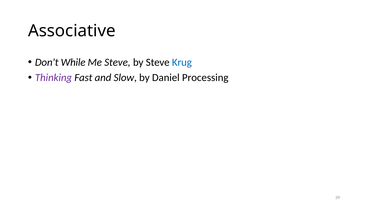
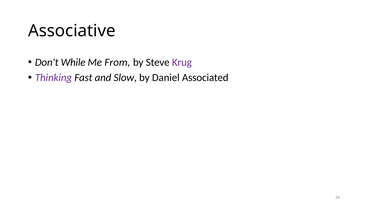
Me Steve: Steve -> From
Krug colour: blue -> purple
Processing: Processing -> Associated
